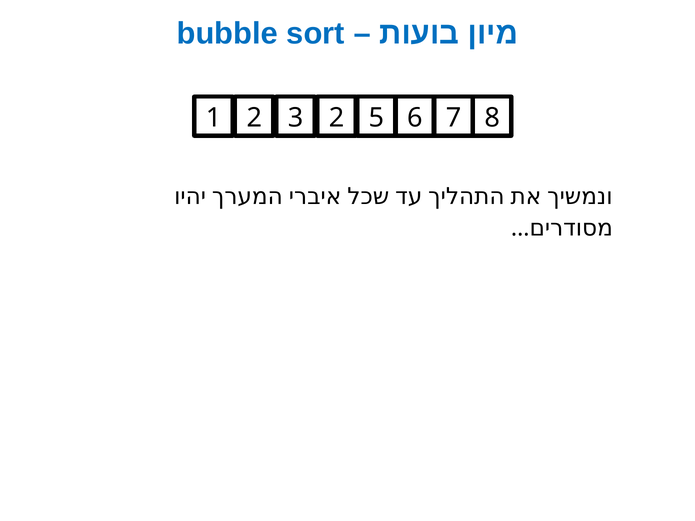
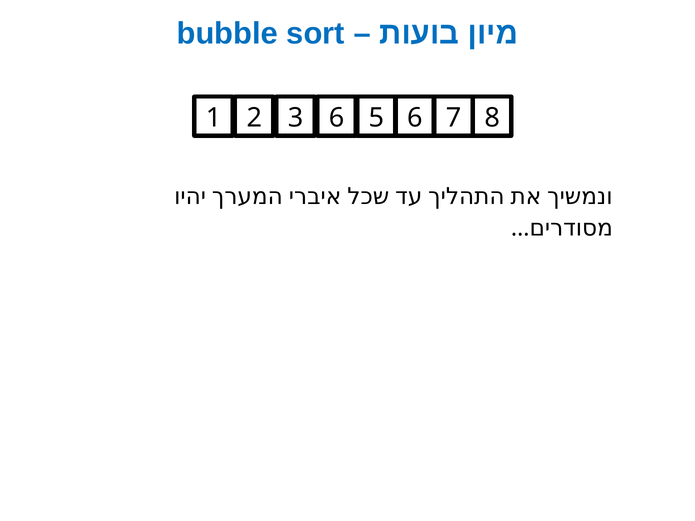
3 2: 2 -> 6
